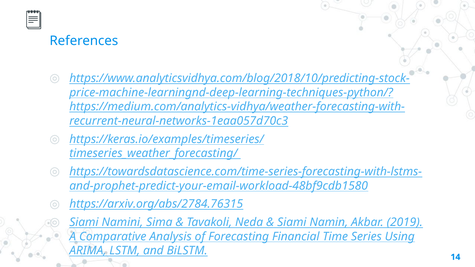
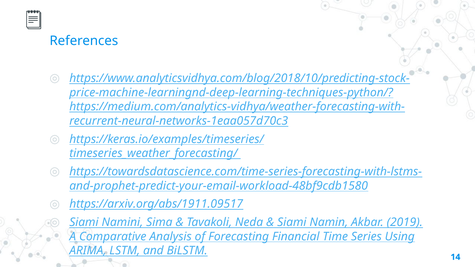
https://arxiv.org/abs/2784.76315: https://arxiv.org/abs/2784.76315 -> https://arxiv.org/abs/1911.09517
